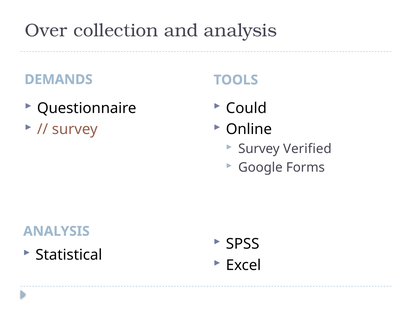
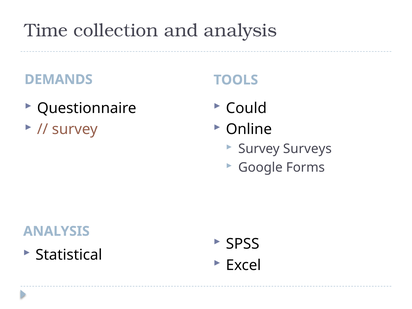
Over: Over -> Time
Verified: Verified -> Surveys
